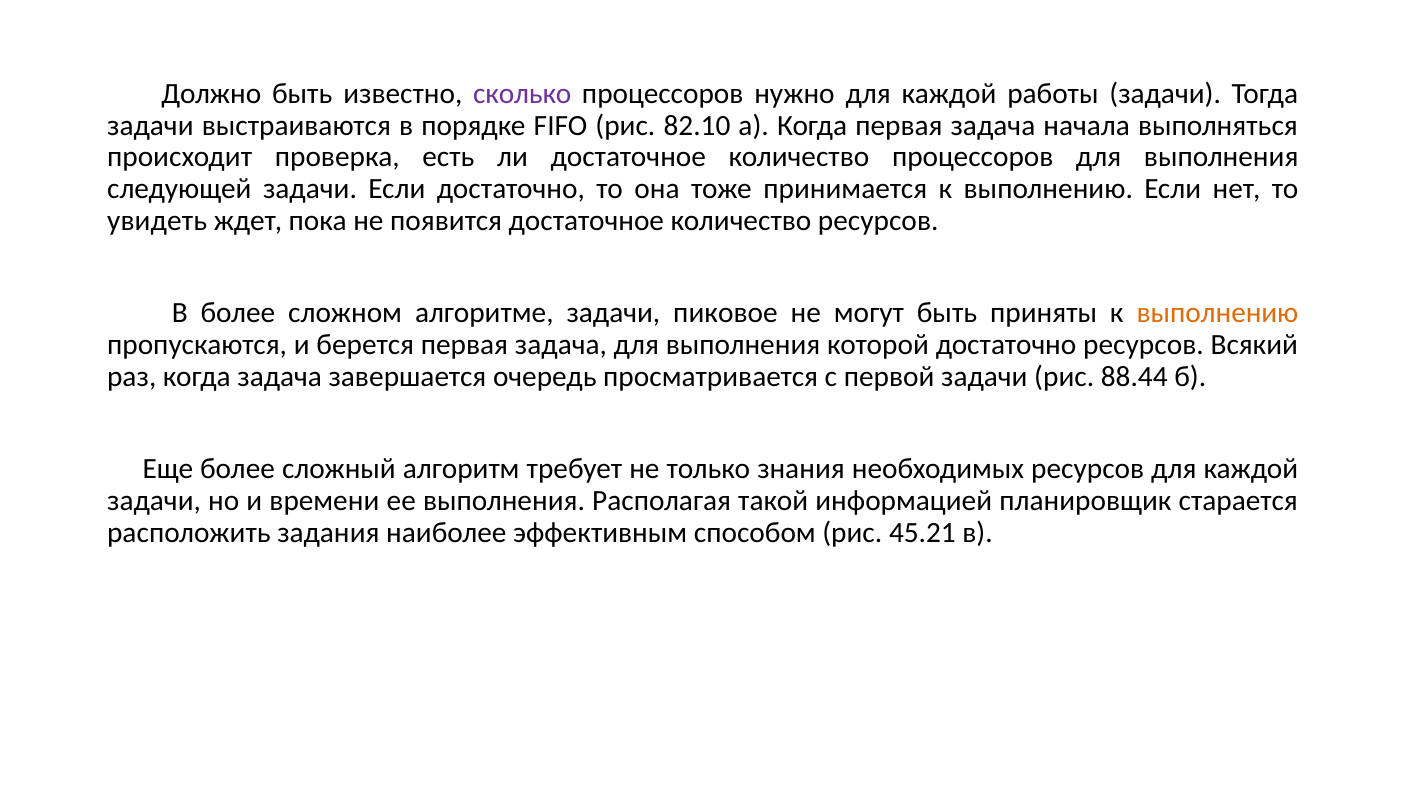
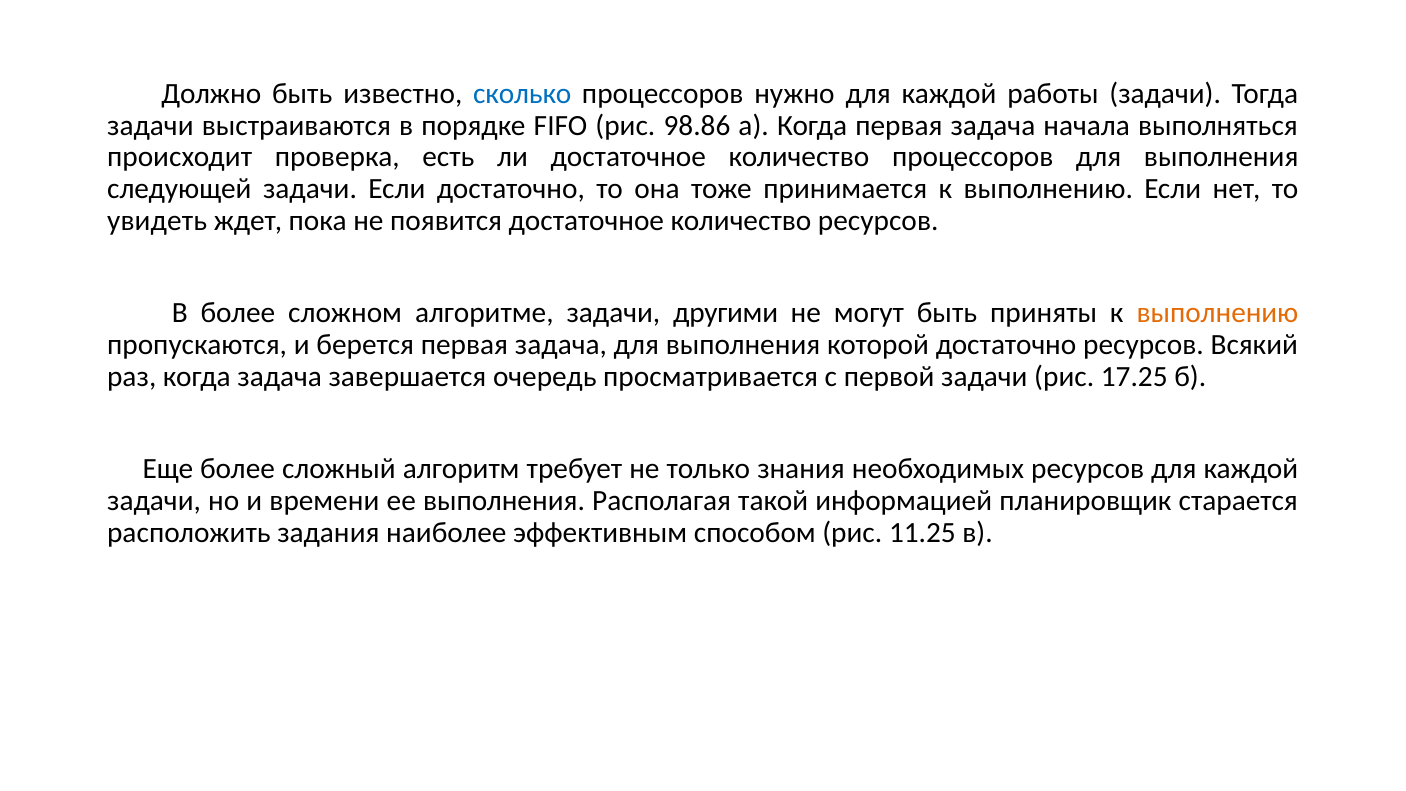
сколько colour: purple -> blue
82.10: 82.10 -> 98.86
пиковое: пиковое -> другими
88.44: 88.44 -> 17.25
45.21: 45.21 -> 11.25
